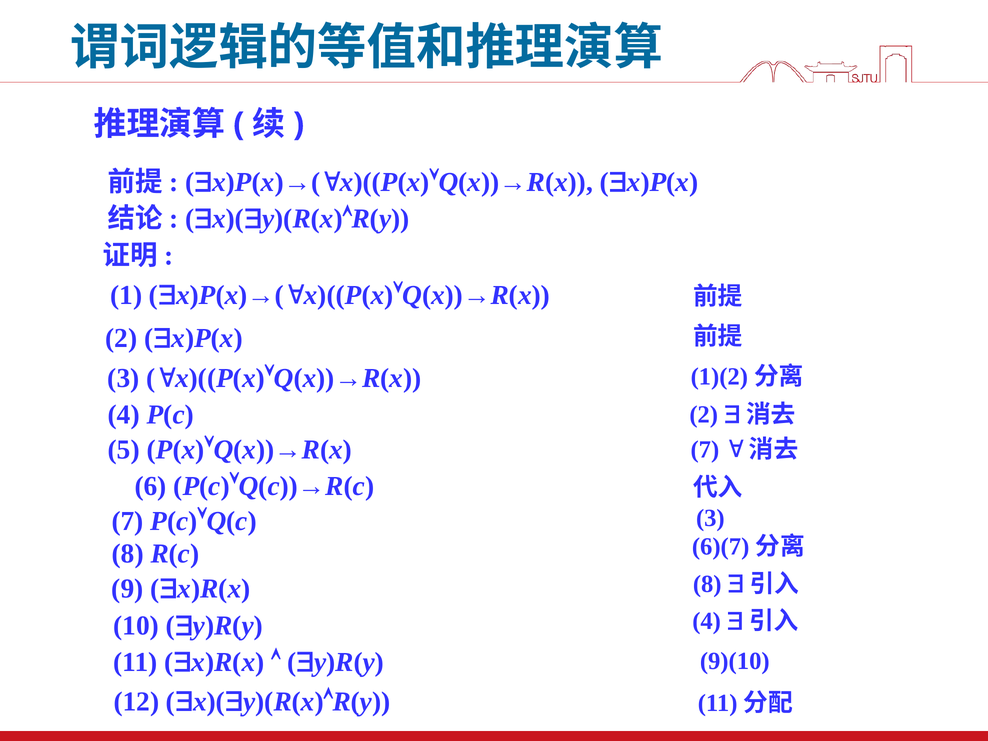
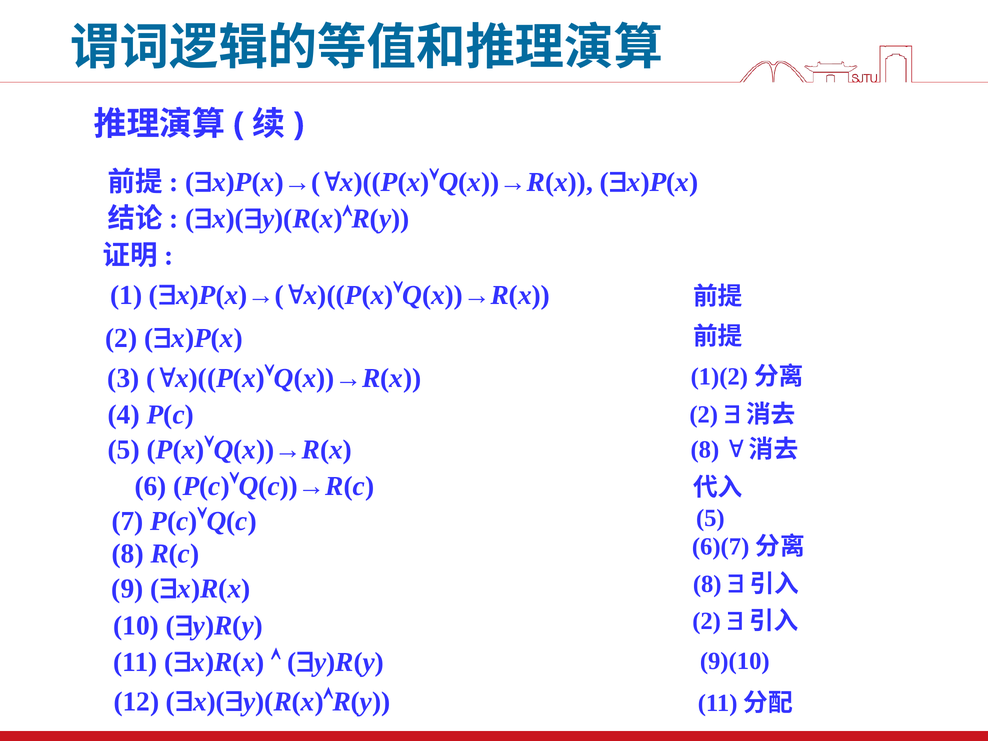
P(x)Q(x))→R(x 7: 7 -> 8
P(c)Q(c 3: 3 -> 5
y)R(y 4: 4 -> 2
